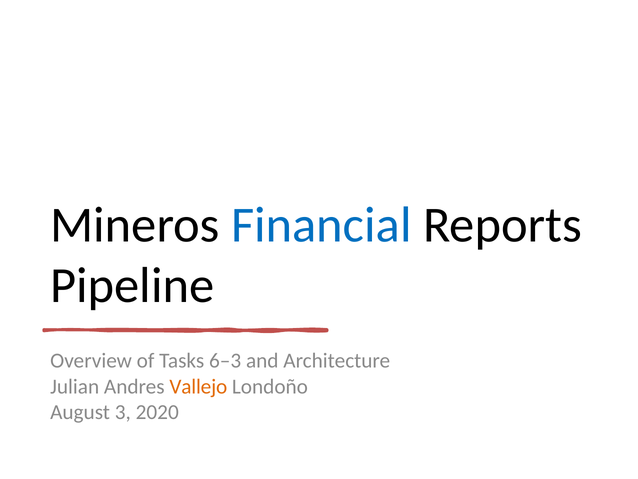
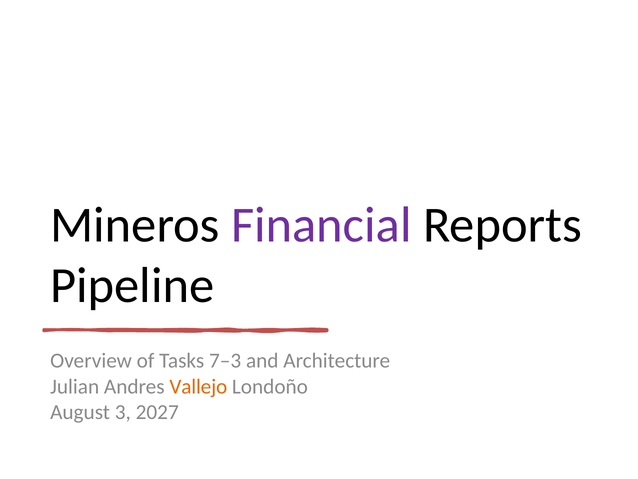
Financial colour: blue -> purple
6–3: 6–3 -> 7–3
2020: 2020 -> 2027
